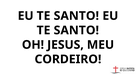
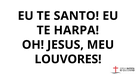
SANTO at (76, 30): SANTO -> HARPA
CORDEIRO: CORDEIRO -> LOUVORES
